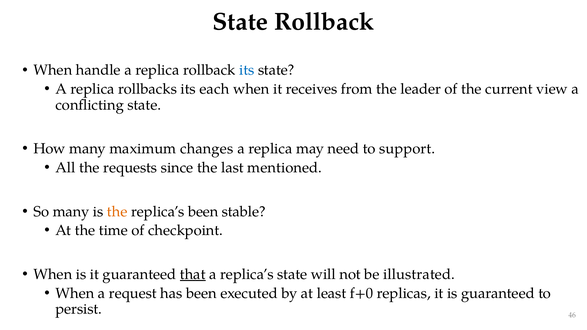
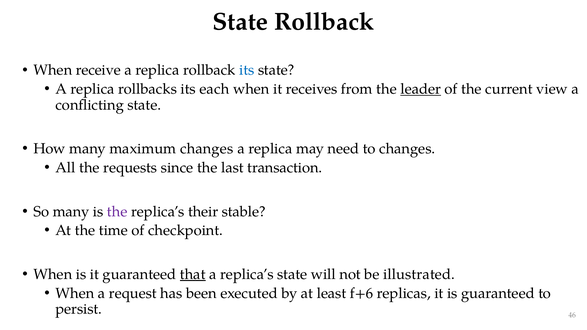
handle: handle -> receive
leader underline: none -> present
to support: support -> changes
mentioned: mentioned -> transaction
the at (117, 212) colour: orange -> purple
replica’s been: been -> their
f+0: f+0 -> f+6
